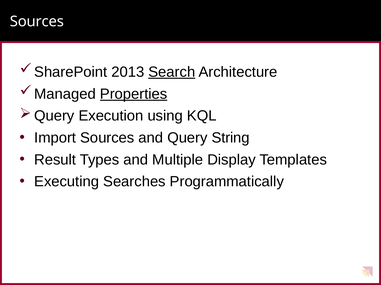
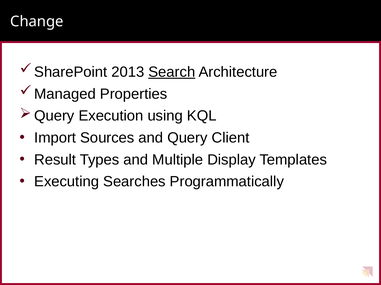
Sources at (37, 22): Sources -> Change
Properties underline: present -> none
String: String -> Client
